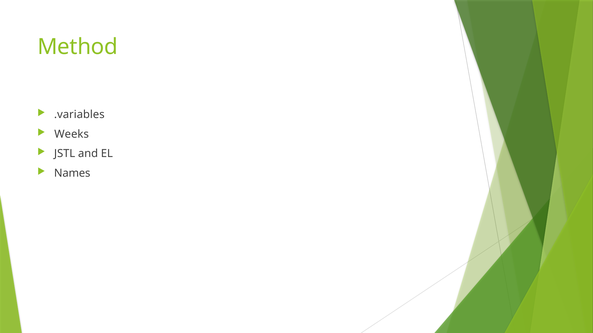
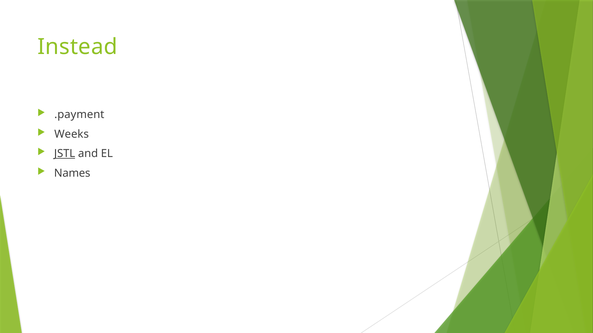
Method: Method -> Instead
.variables: .variables -> .payment
JSTL underline: none -> present
